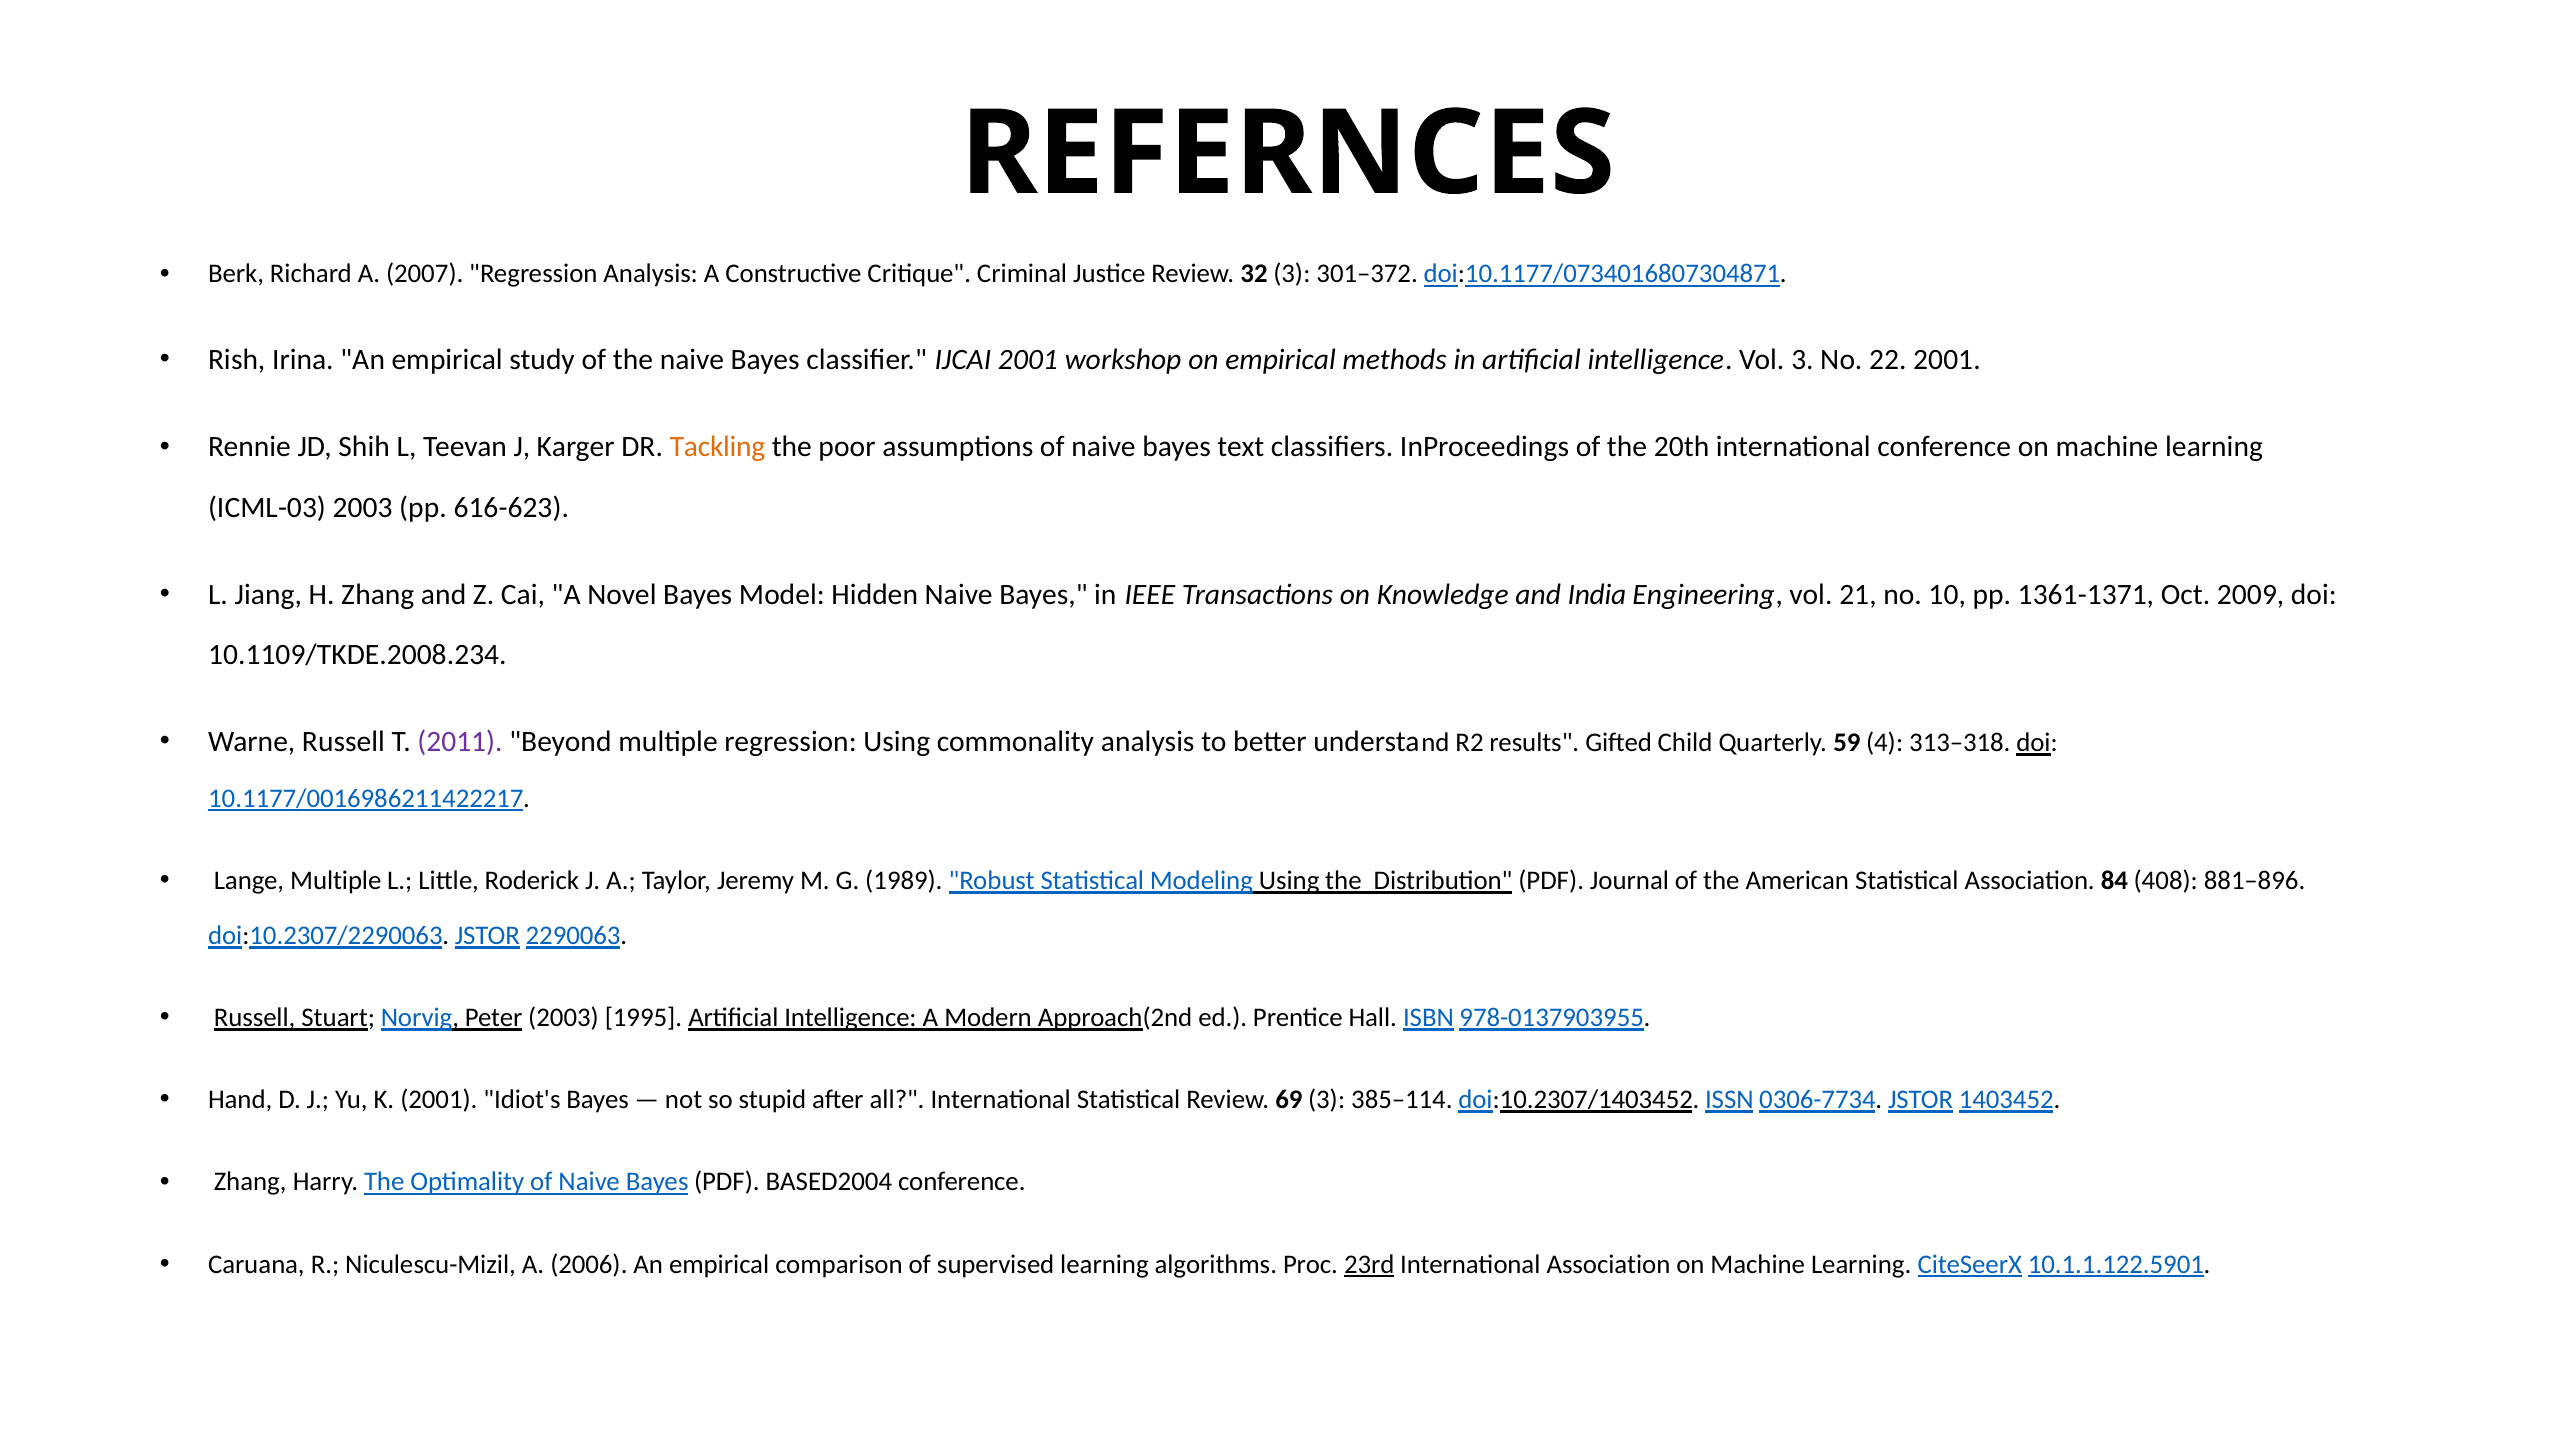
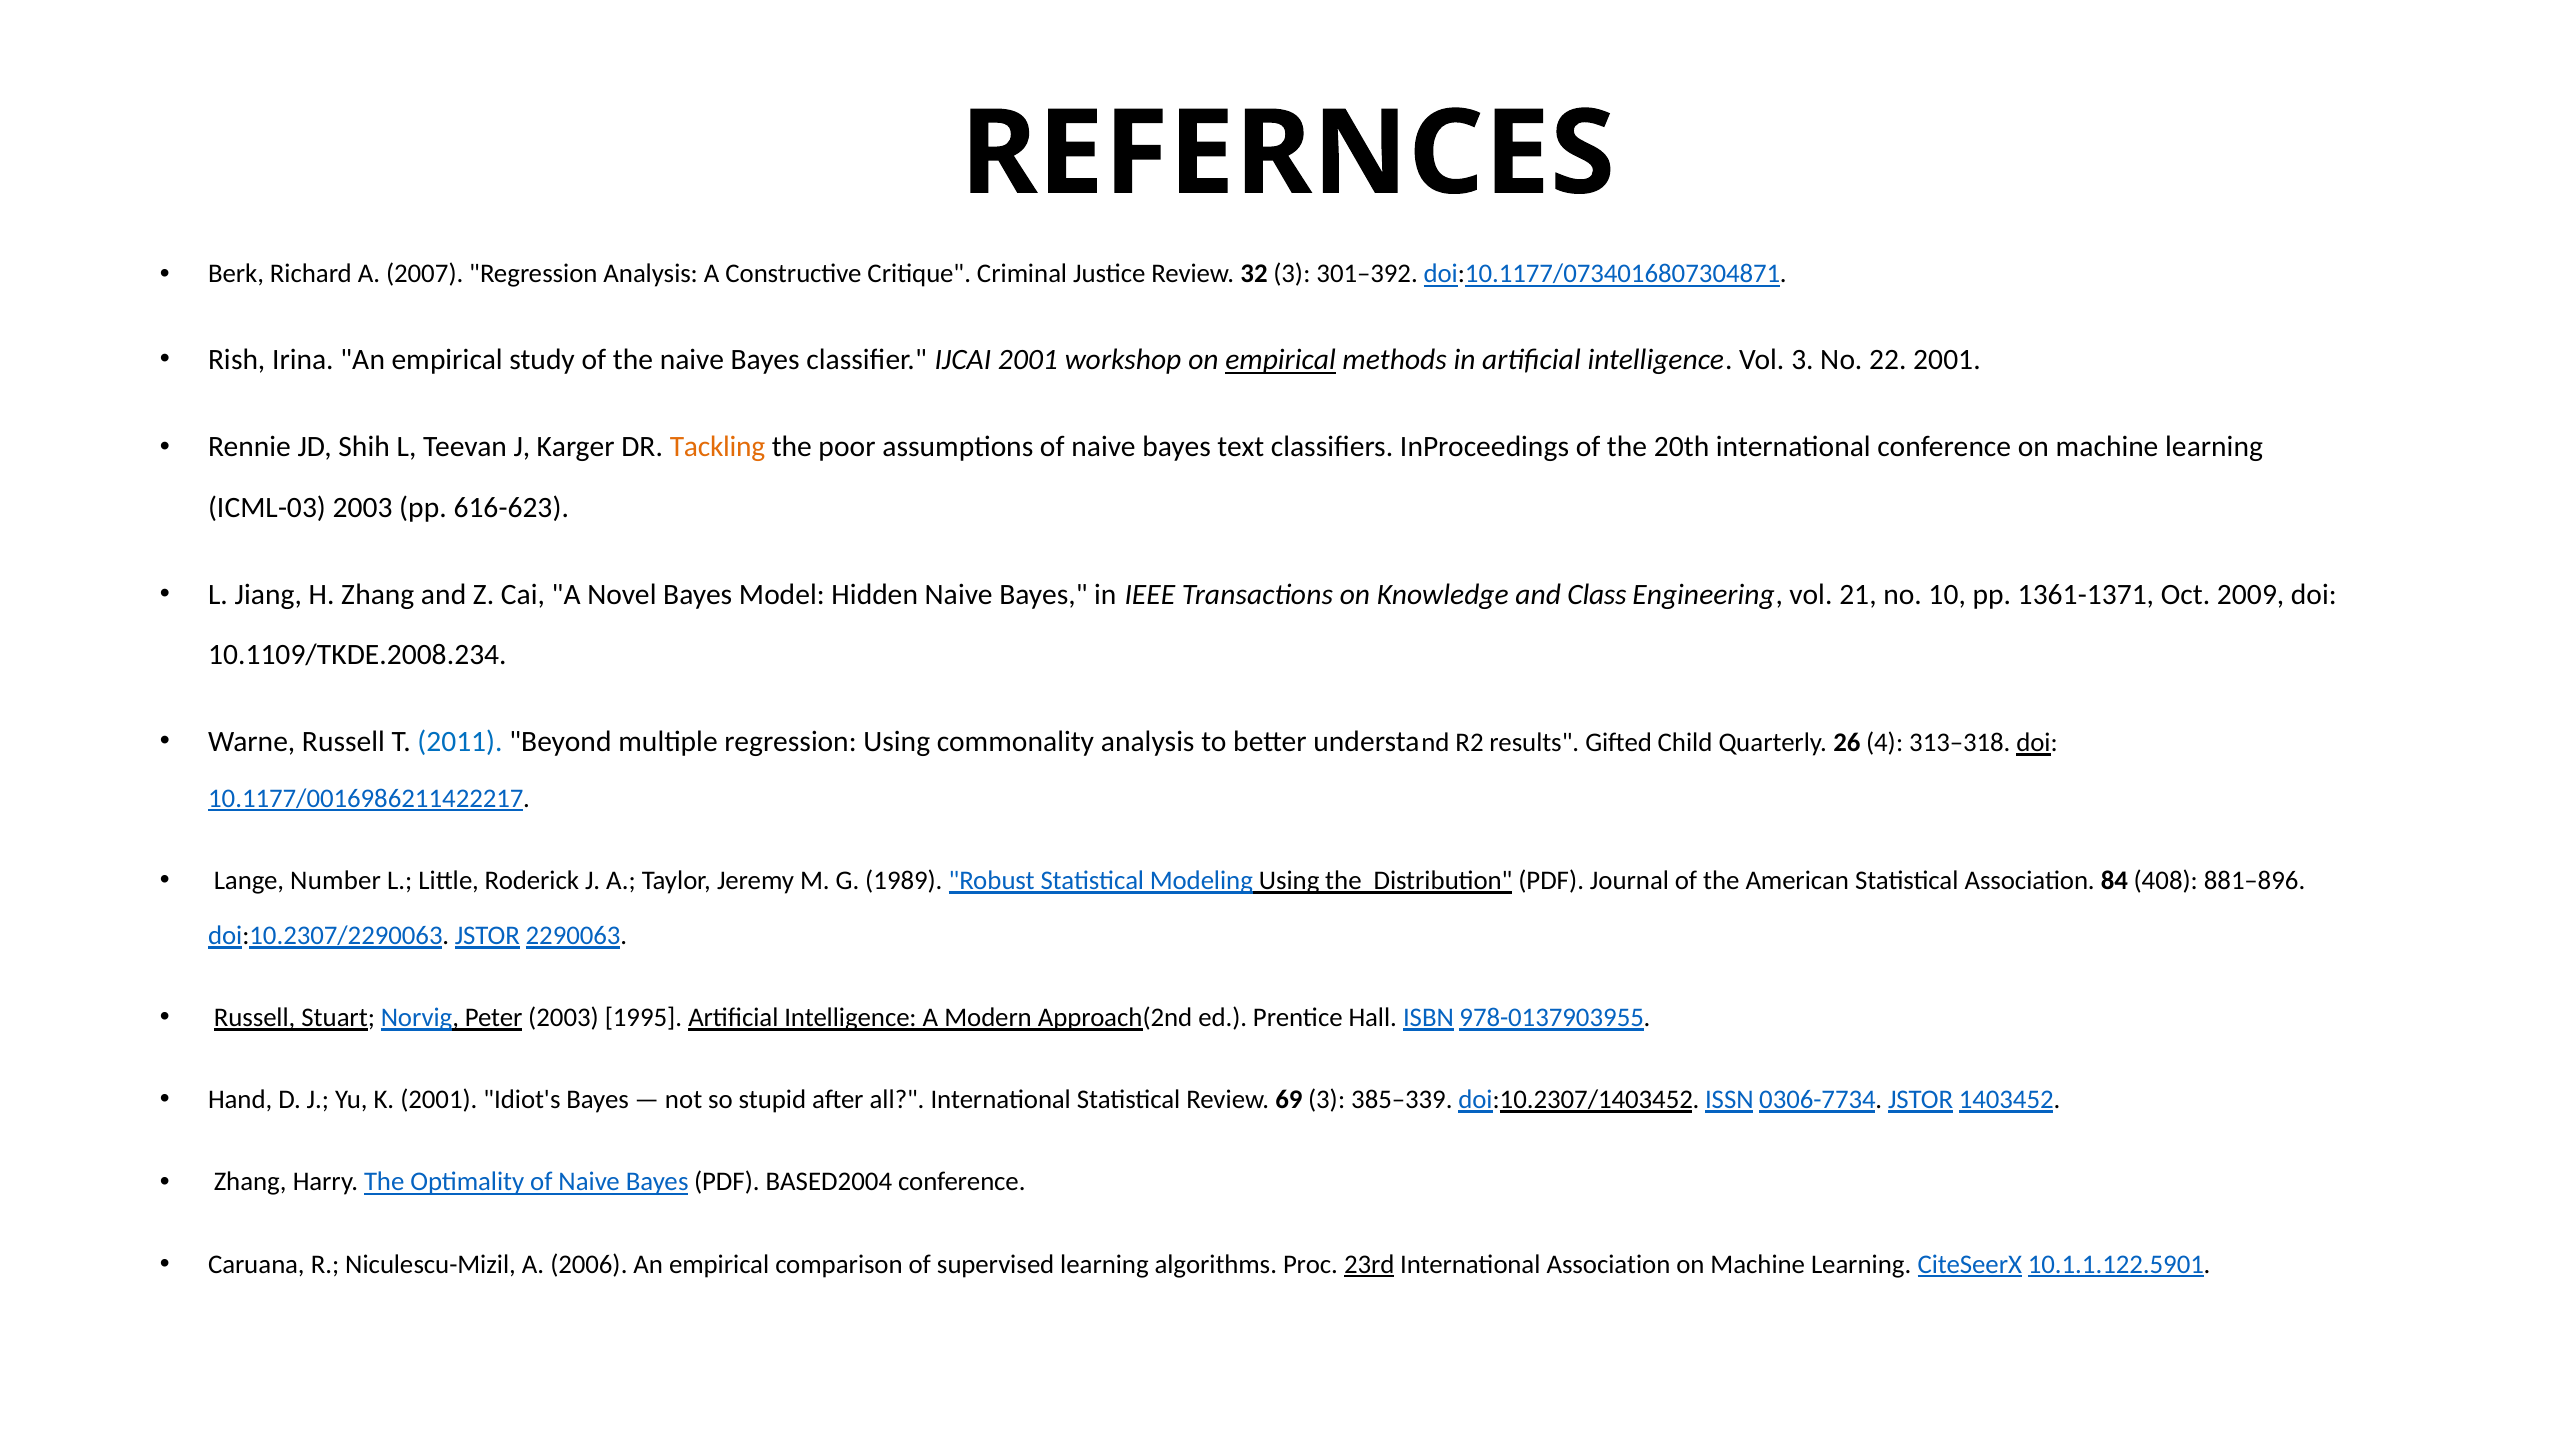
301–372: 301–372 -> 301–392
empirical at (1281, 360) underline: none -> present
India: India -> Class
2011 colour: purple -> blue
59: 59 -> 26
Lange Multiple: Multiple -> Number
385–114: 385–114 -> 385–339
